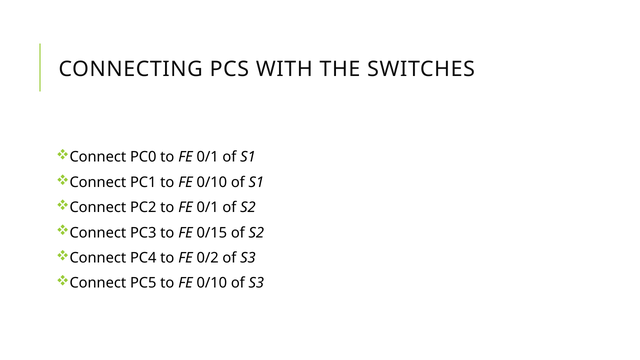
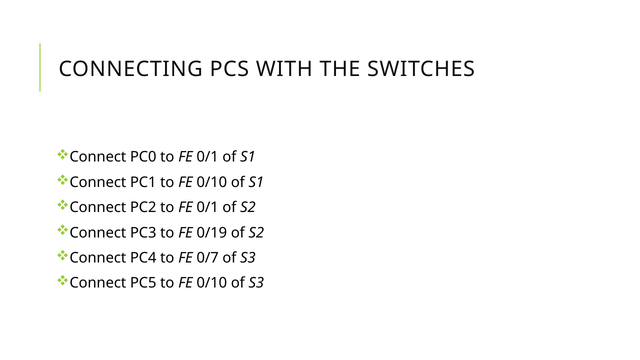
0/15: 0/15 -> 0/19
0/2: 0/2 -> 0/7
